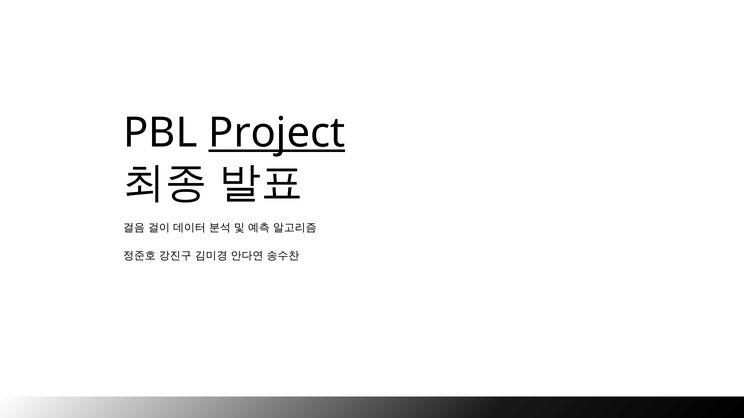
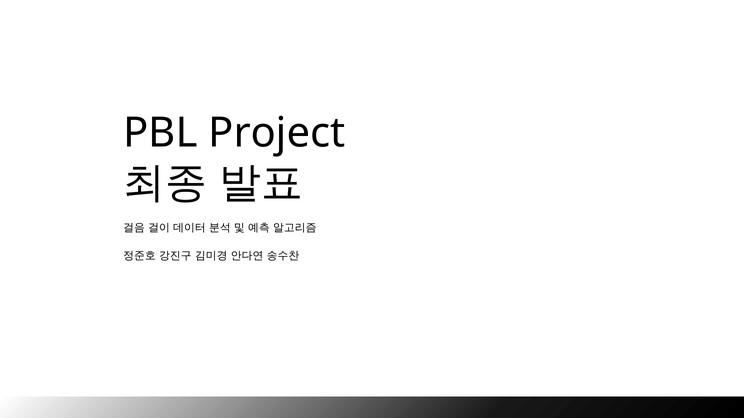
Project underline: present -> none
